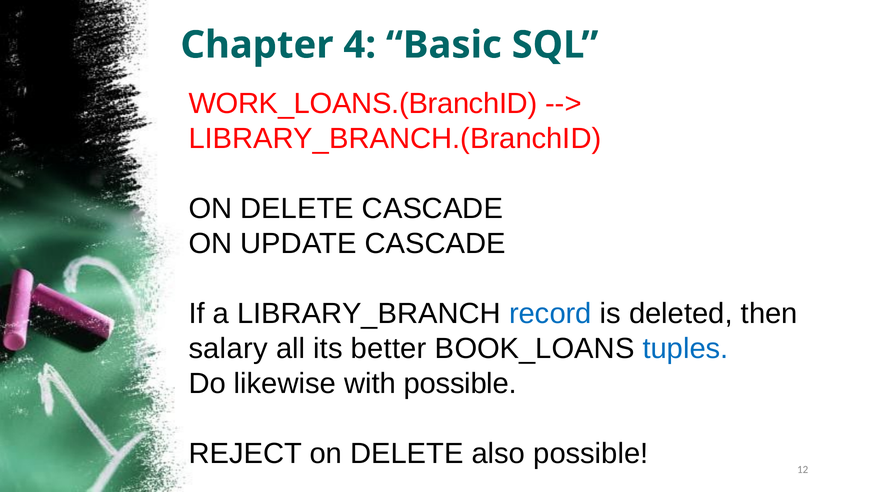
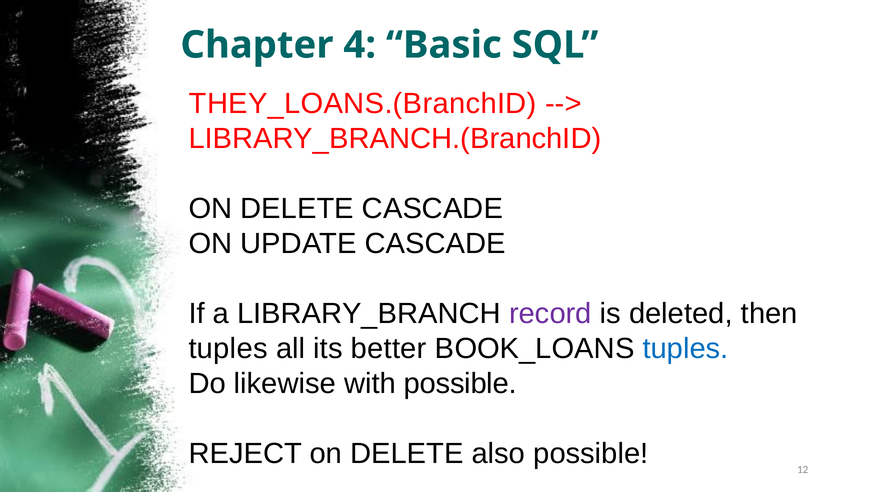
WORK_LOANS.(BranchID: WORK_LOANS.(BranchID -> THEY_LOANS.(BranchID
record colour: blue -> purple
salary at (228, 349): salary -> tuples
